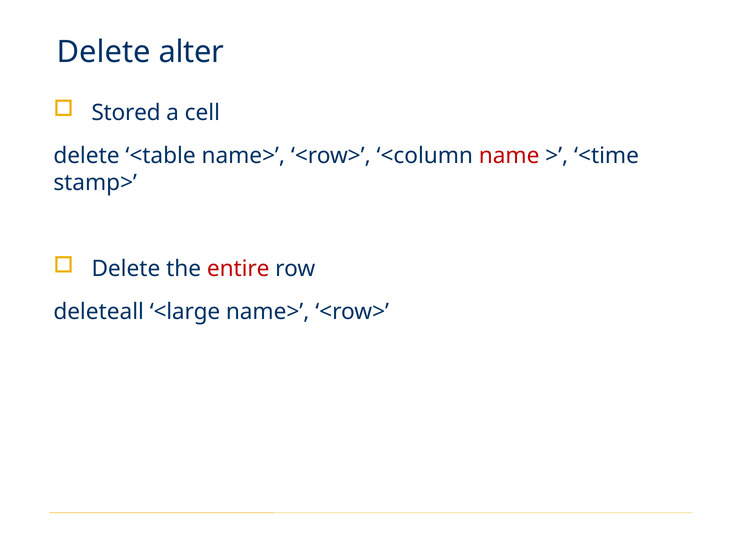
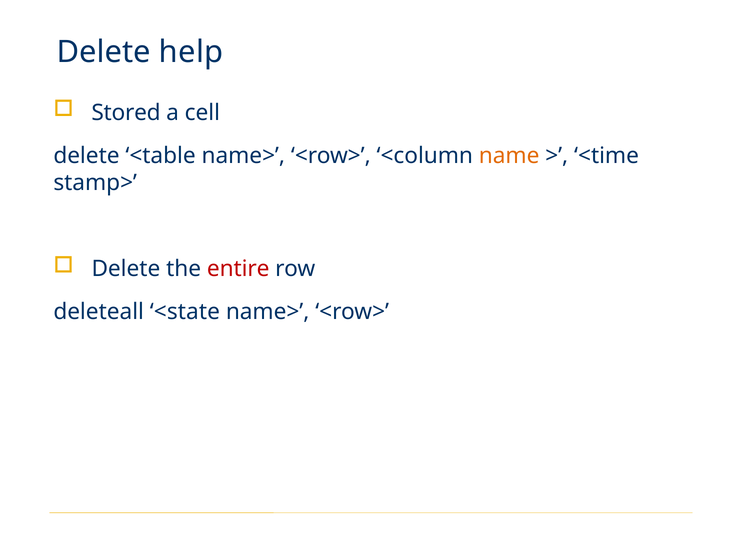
alter: alter -> help
name colour: red -> orange
<large: <large -> <state
